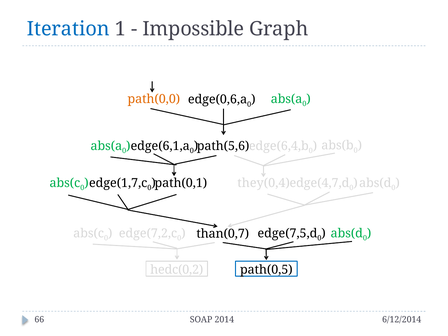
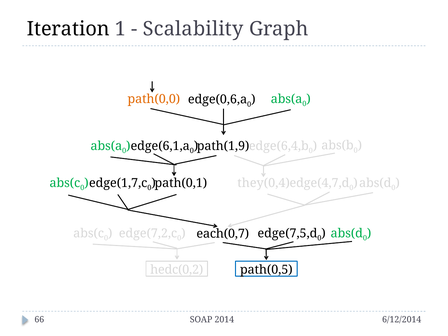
Iteration colour: blue -> black
Impossible: Impossible -> Scalability
path(5,6: path(5,6 -> path(1,9
than(0,7: than(0,7 -> each(0,7
